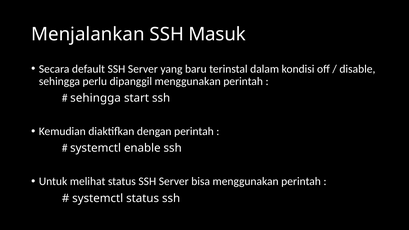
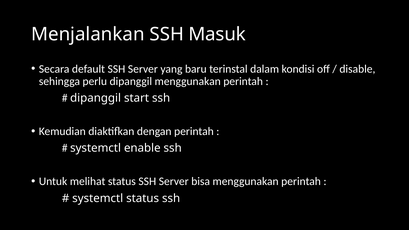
sehingga at (96, 98): sehingga -> dipanggil
